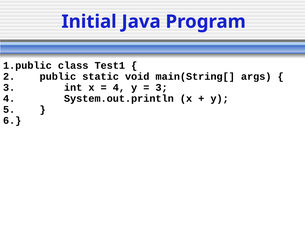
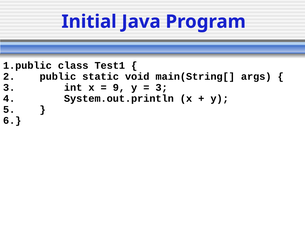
4 at (119, 87): 4 -> 9
